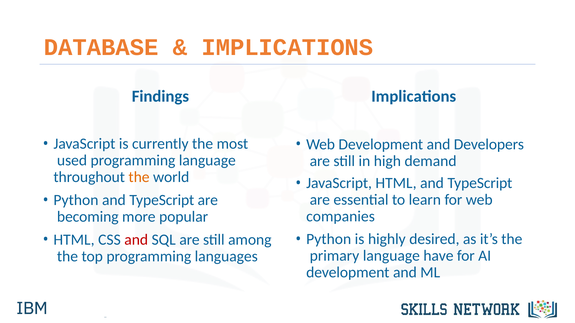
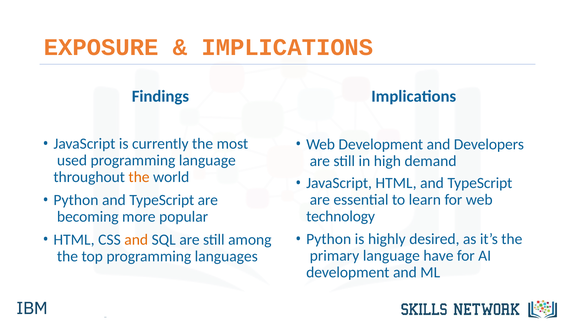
DATABASE: DATABASE -> EXPOSURE
companies: companies -> technology
and at (136, 240) colour: red -> orange
